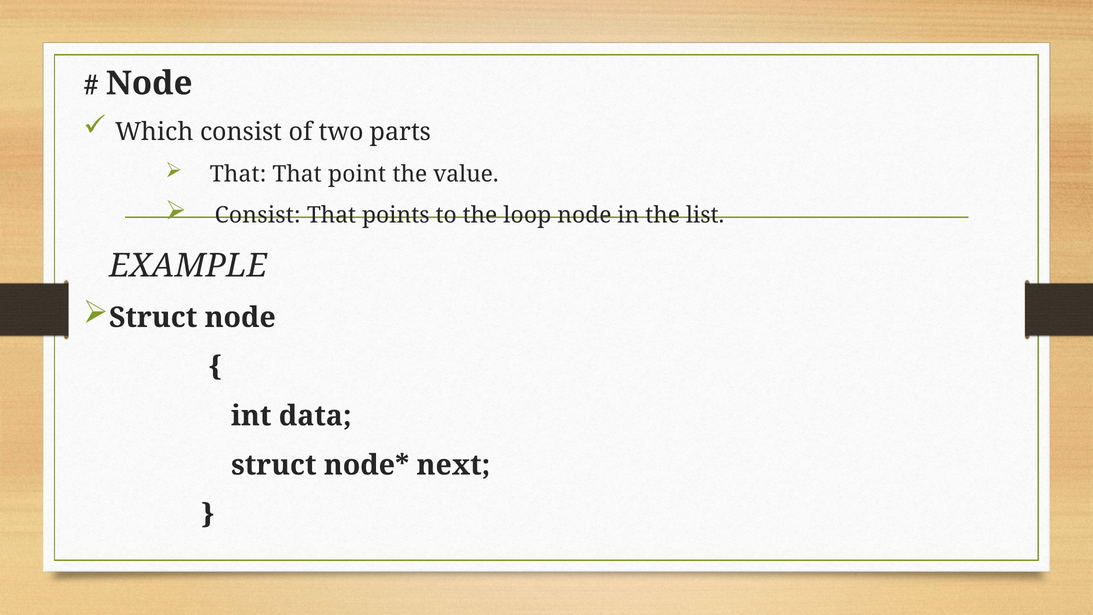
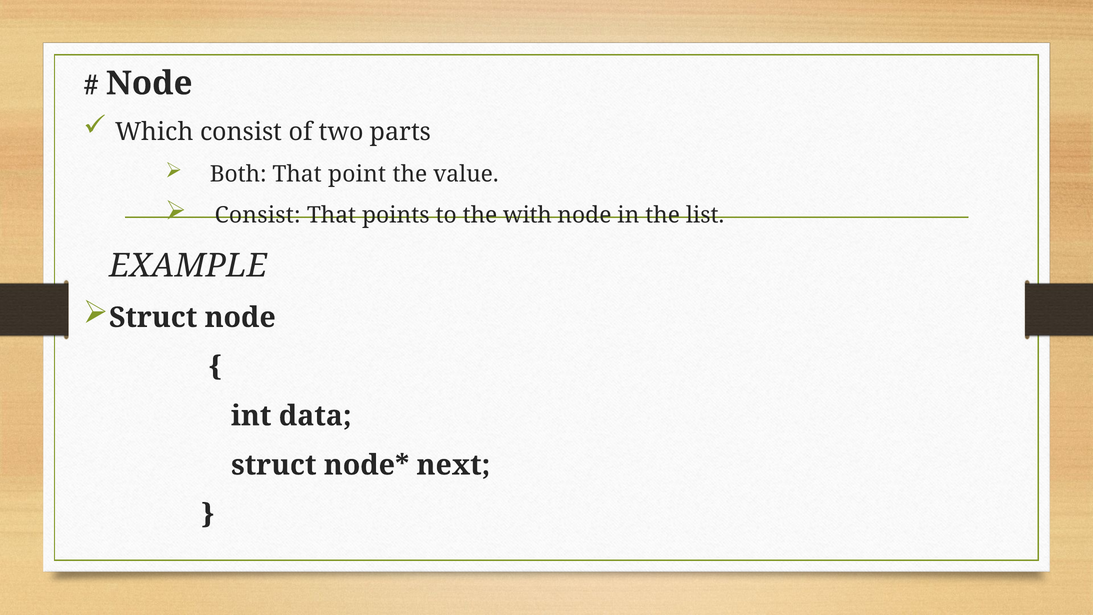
That at (238, 174): That -> Both
loop: loop -> with
